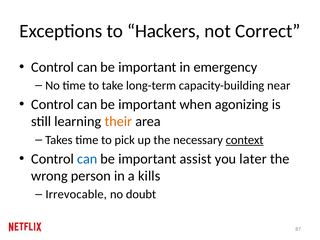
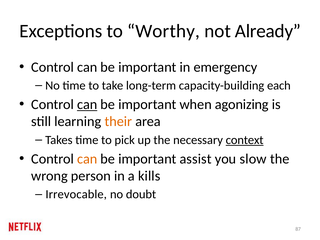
Hackers: Hackers -> Worthy
Correct: Correct -> Already
near: near -> each
can at (87, 104) underline: none -> present
can at (87, 159) colour: blue -> orange
later: later -> slow
